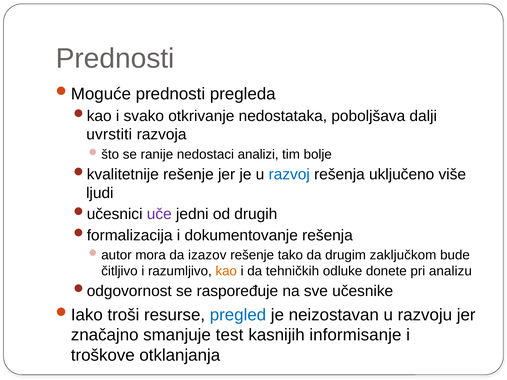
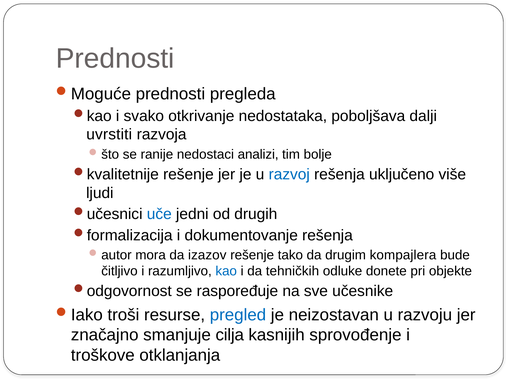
uče colour: purple -> blue
zaključkom: zaključkom -> kompajlera
kao colour: orange -> blue
analizu: analizu -> objekte
test: test -> cilja
informisanje: informisanje -> sprovođenje
